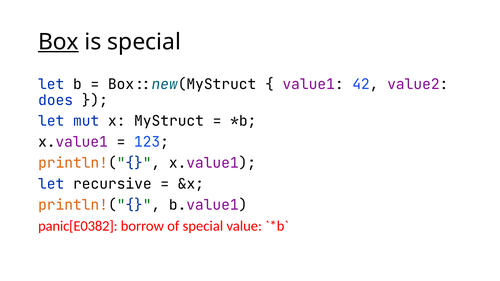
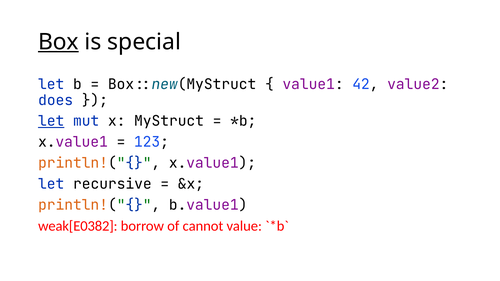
let at (51, 121) underline: none -> present
panic[E0382: panic[E0382 -> weak[E0382
of special: special -> cannot
